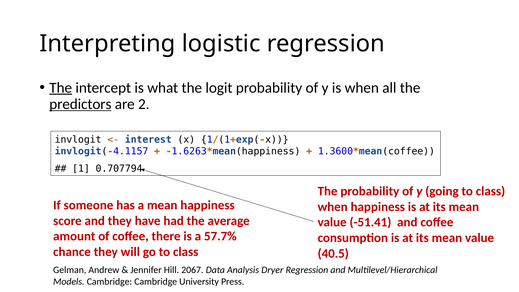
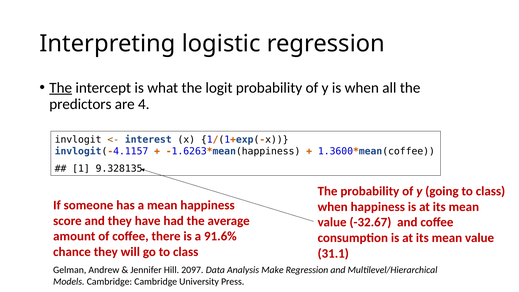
predictors underline: present -> none
2: 2 -> 4
0.707794: 0.707794 -> 9.328135
-51.41: -51.41 -> -32.67
57.7%: 57.7% -> 91.6%
40.5: 40.5 -> 31.1
2067: 2067 -> 2097
Dryer: Dryer -> Make
